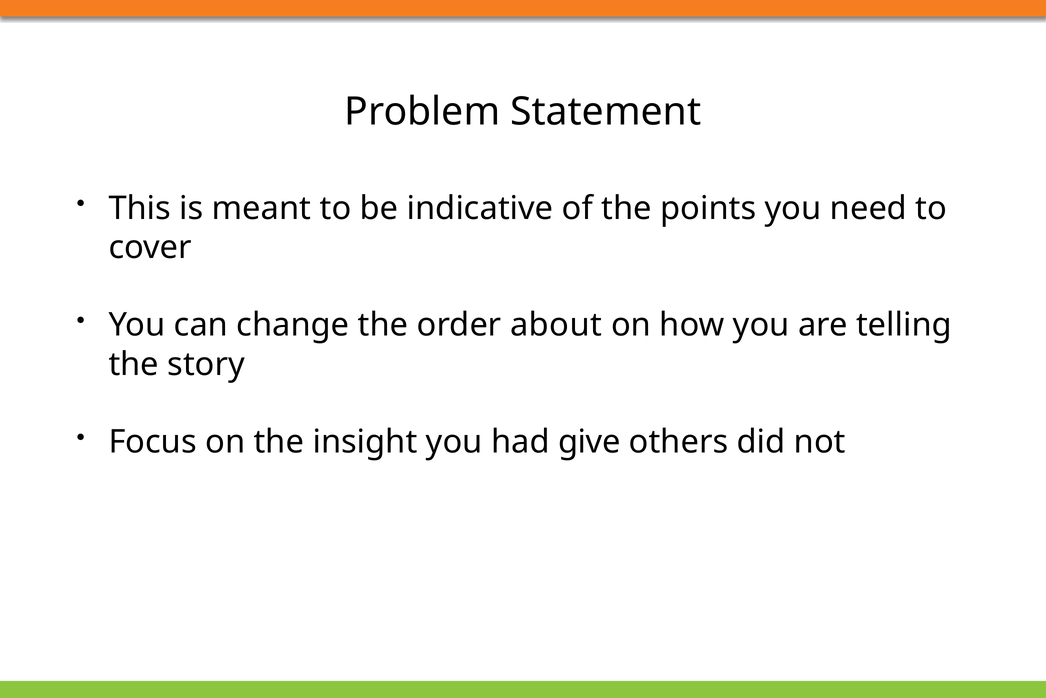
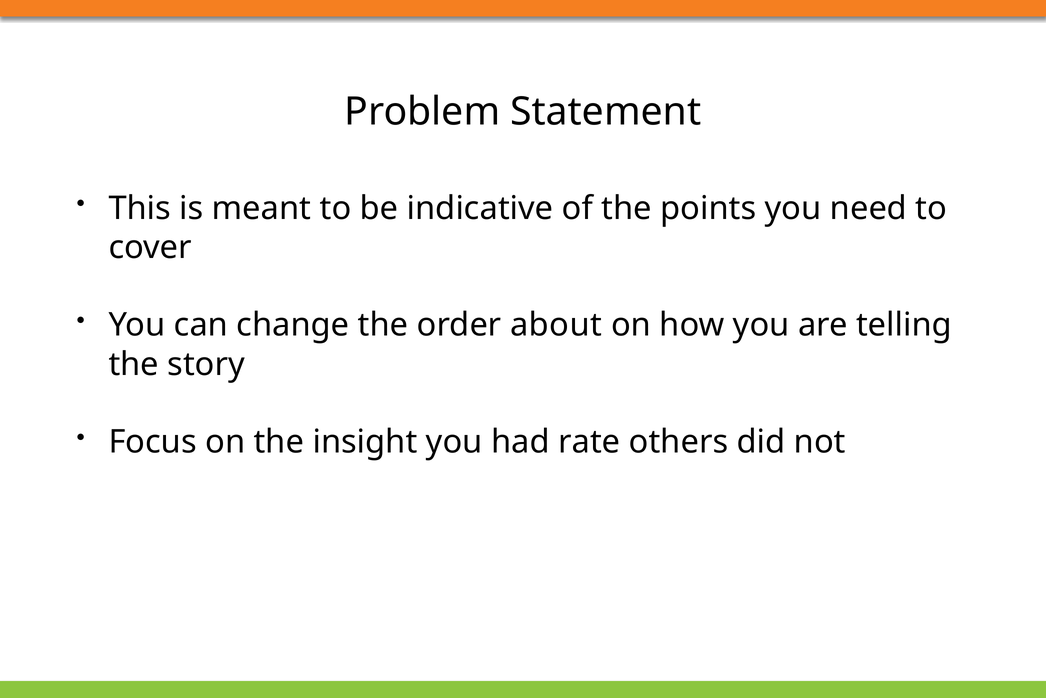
give: give -> rate
